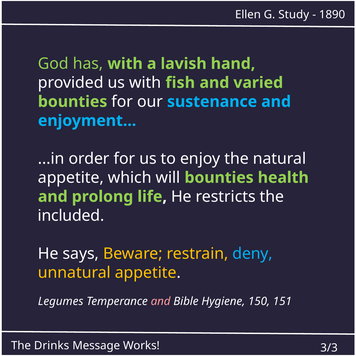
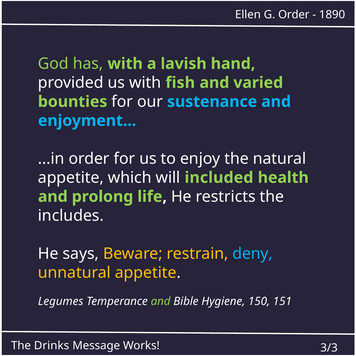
G Study: Study -> Order
will bounties: bounties -> included
included: included -> includes
and at (161, 301) colour: pink -> light green
